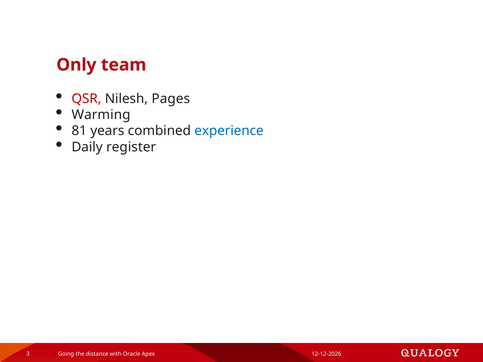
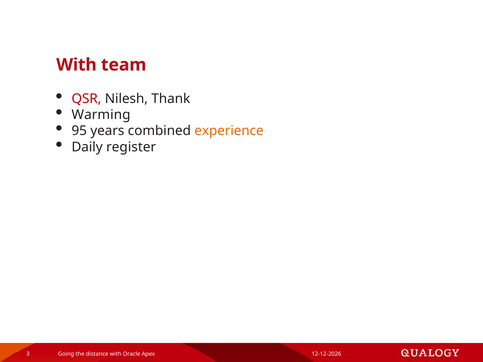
Only at (76, 65): Only -> With
Pages: Pages -> Thank
81: 81 -> 95
experience colour: blue -> orange
